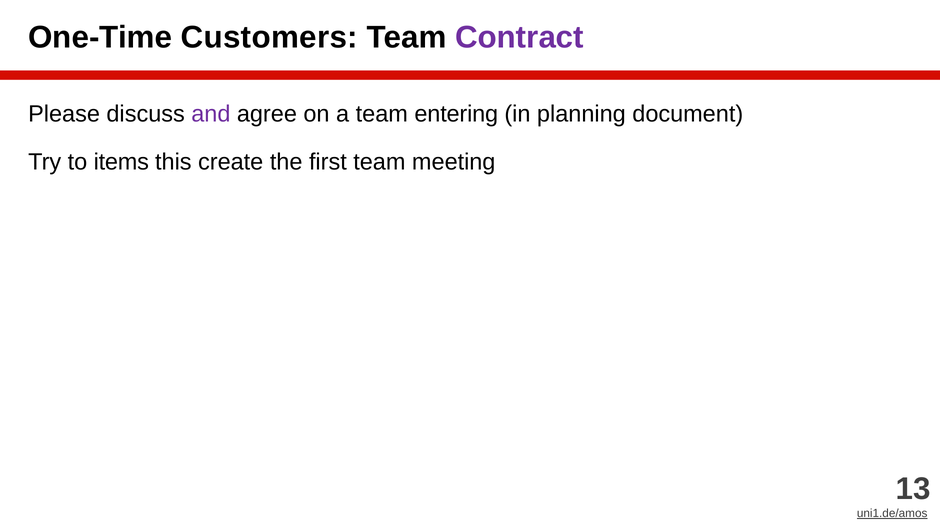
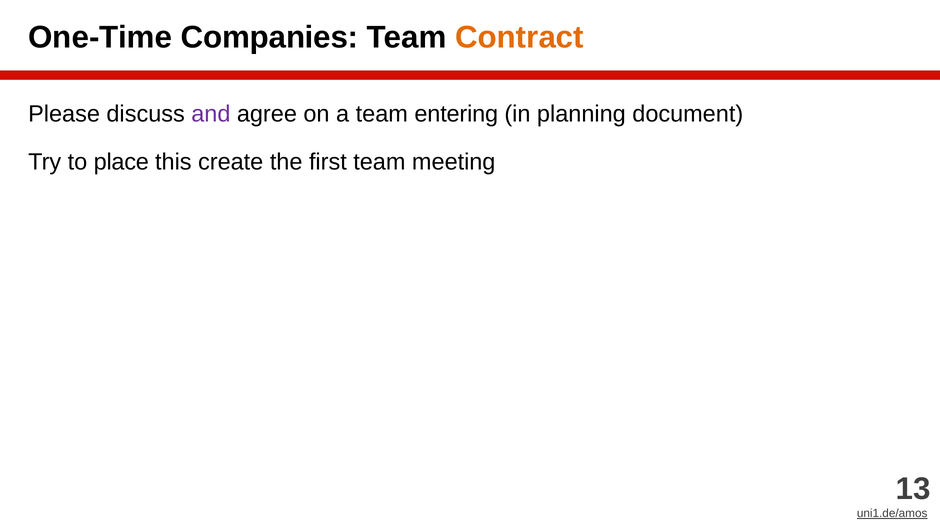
Customers: Customers -> Companies
Contract colour: purple -> orange
items: items -> place
